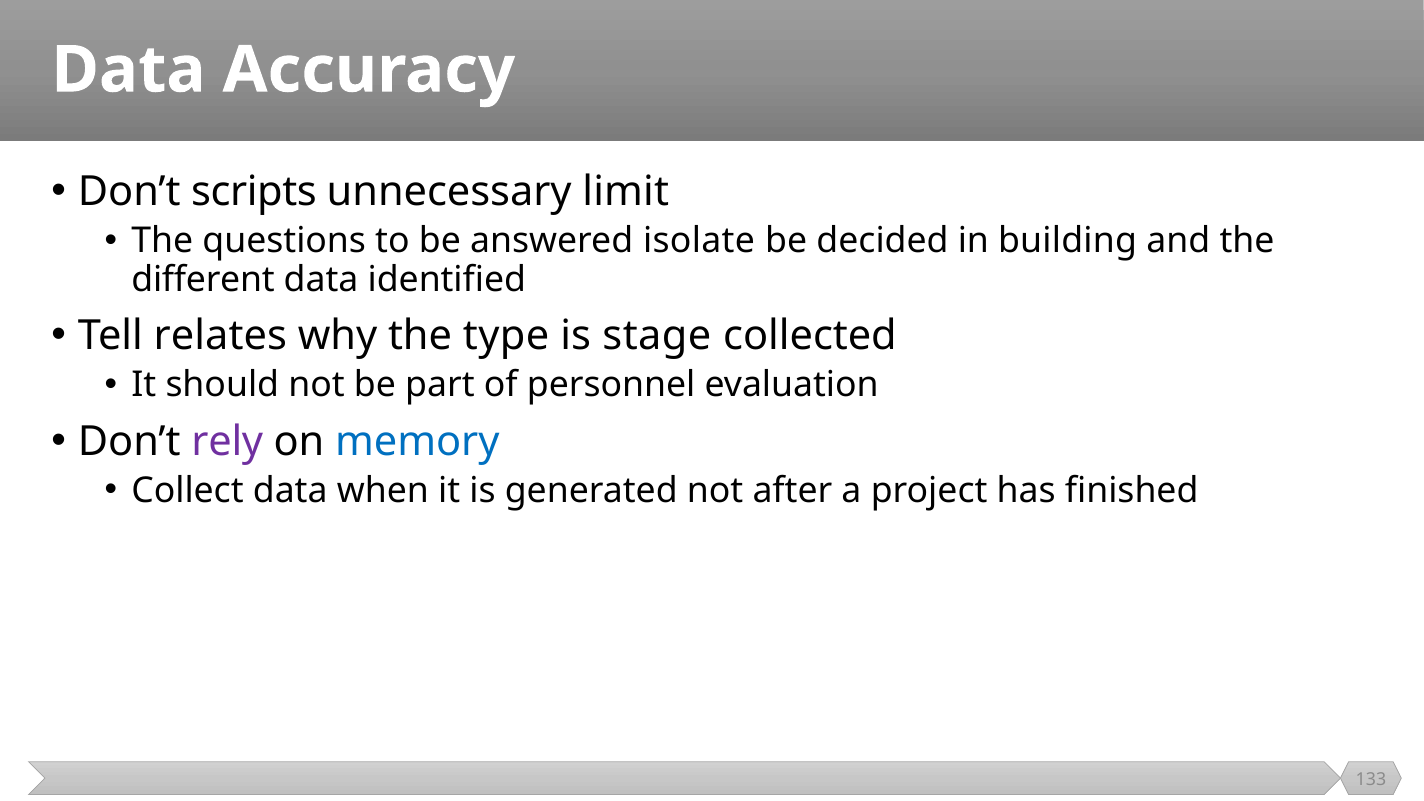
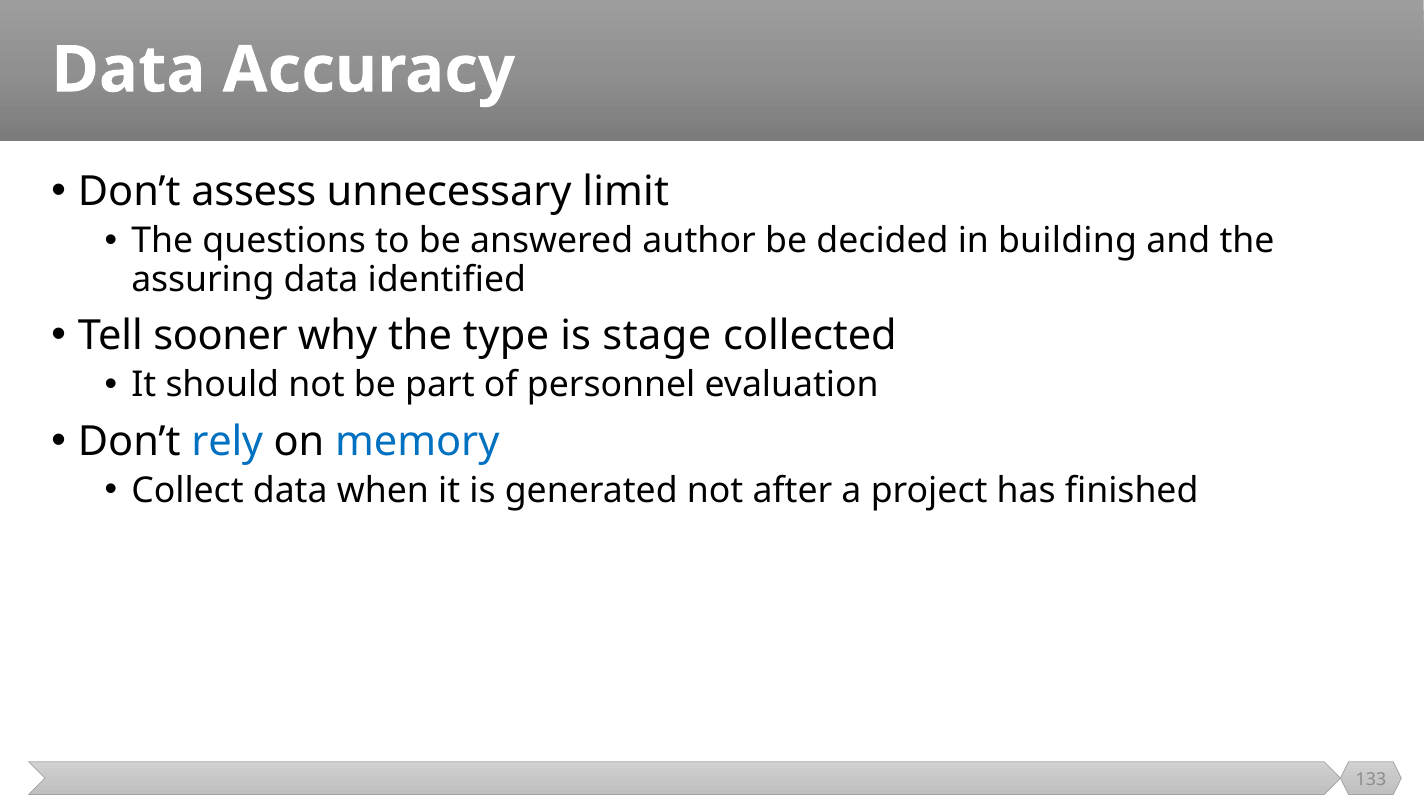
scripts: scripts -> assess
isolate: isolate -> author
different: different -> assuring
relates: relates -> sooner
rely colour: purple -> blue
